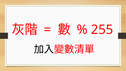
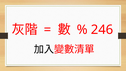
255: 255 -> 246
